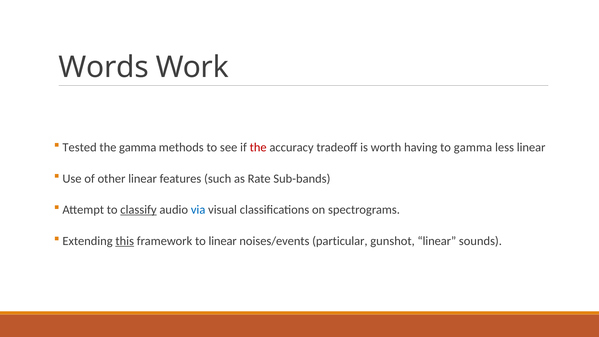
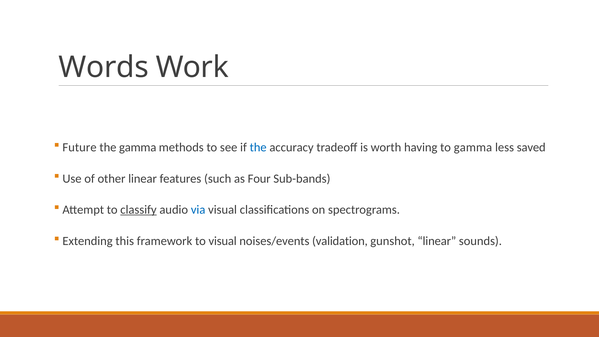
Tested: Tested -> Future
the at (258, 147) colour: red -> blue
less linear: linear -> saved
Rate: Rate -> Four
this underline: present -> none
to linear: linear -> visual
particular: particular -> validation
